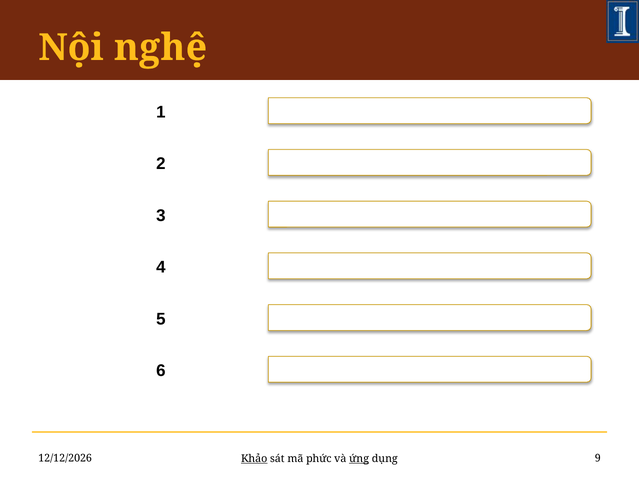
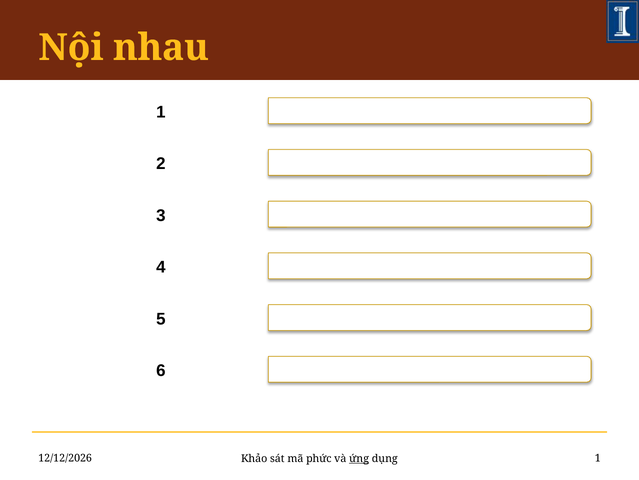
nghệ: nghệ -> nhau
Khảo underline: present -> none
dụng 9: 9 -> 1
